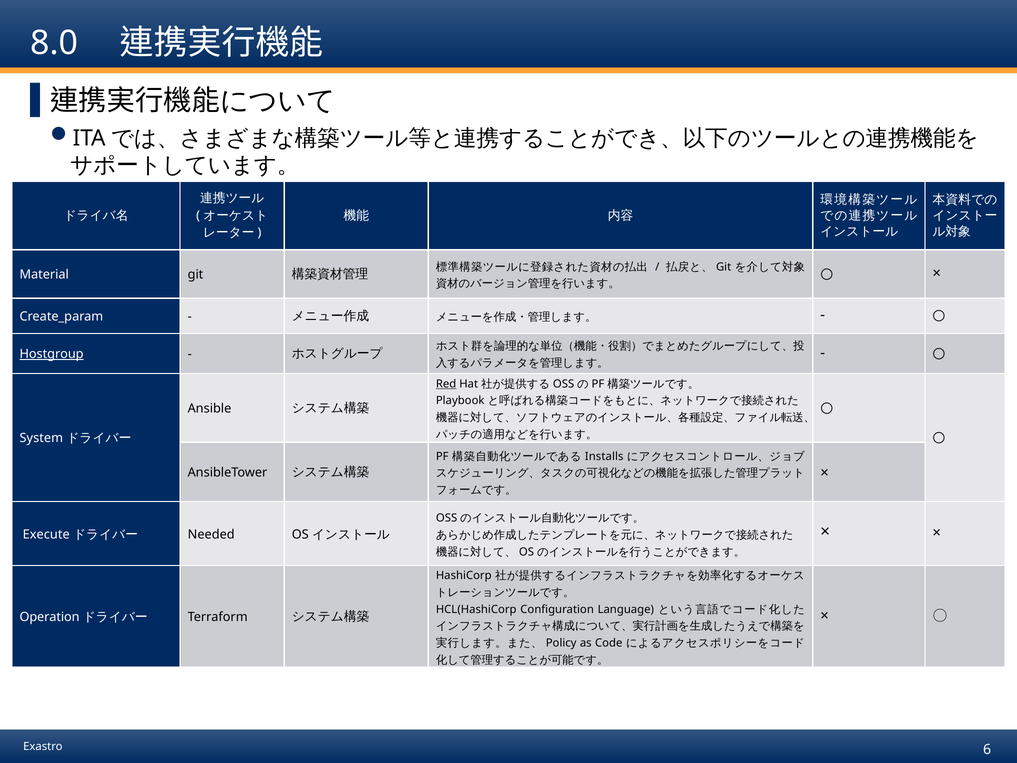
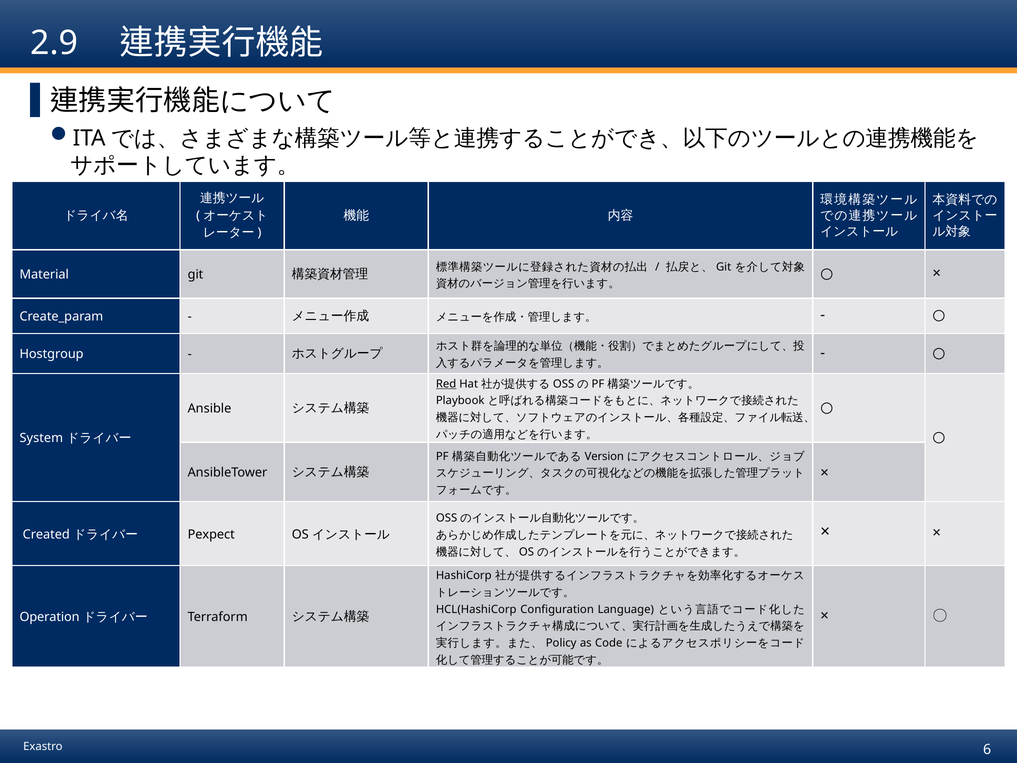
8.0: 8.0 -> 2.9
Hostgroup underline: present -> none
Installs: Installs -> Version
Execute: Execute -> Created
Needed: Needed -> Pexpect
